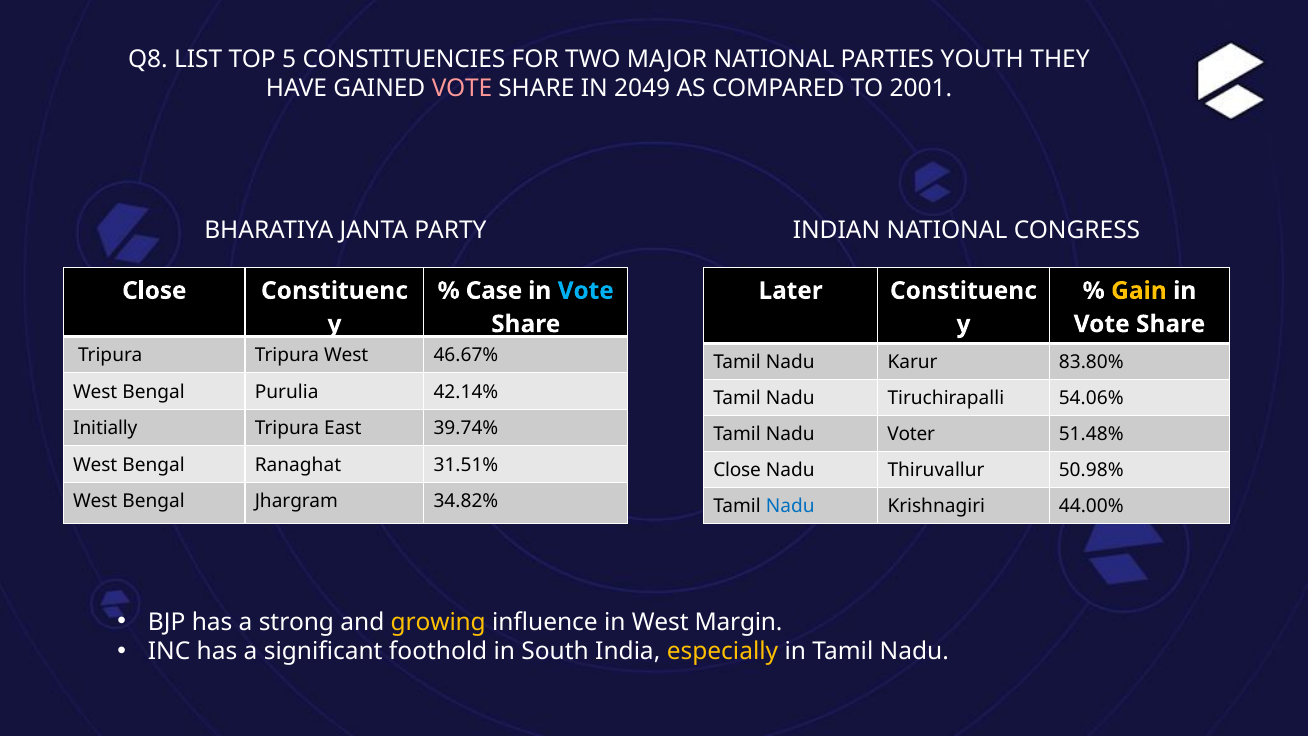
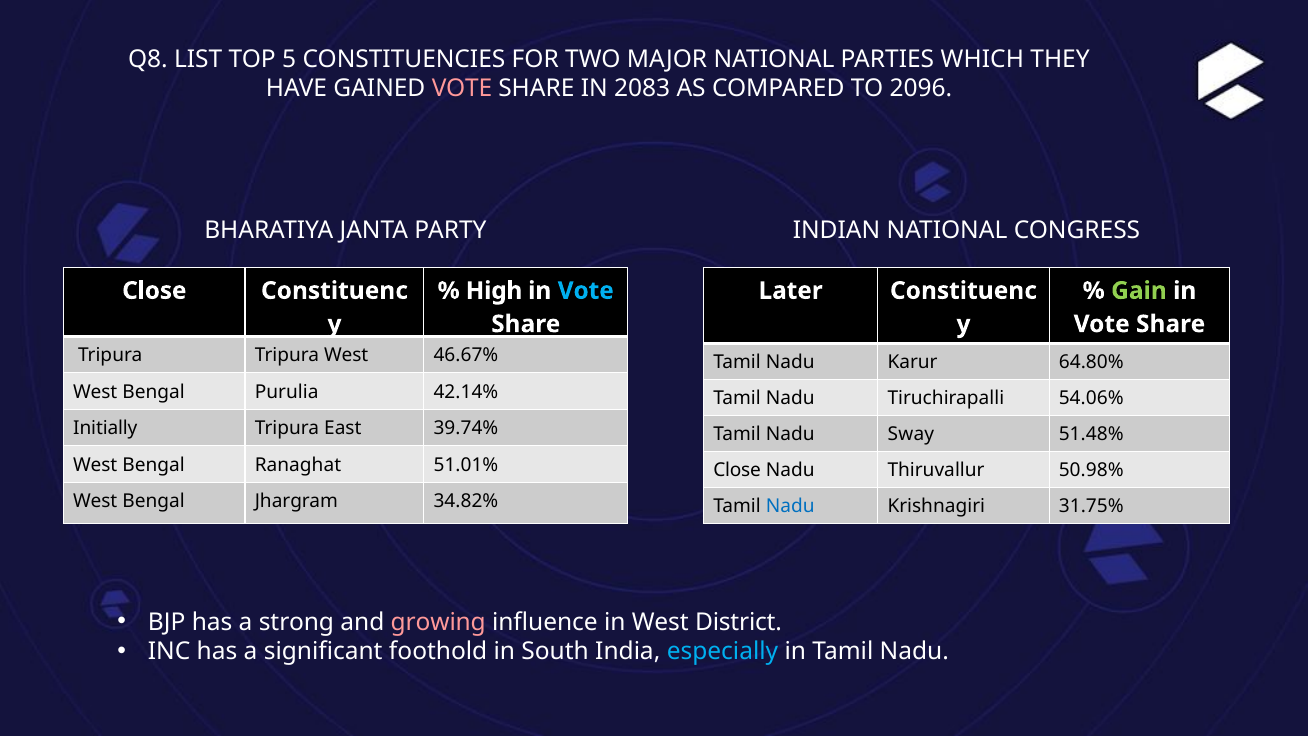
YOUTH: YOUTH -> WHICH
2049: 2049 -> 2083
2001: 2001 -> 2096
Case: Case -> High
Gain colour: yellow -> light green
83.80%: 83.80% -> 64.80%
Voter: Voter -> Sway
31.51%: 31.51% -> 51.01%
44.00%: 44.00% -> 31.75%
growing colour: yellow -> pink
Margin: Margin -> District
especially colour: yellow -> light blue
